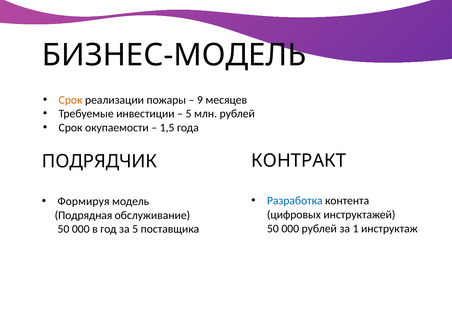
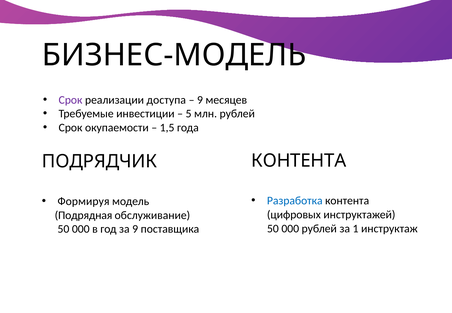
Срок at (71, 100) colour: orange -> purple
пожары: пожары -> доступа
КОНТРАКТ at (299, 161): КОНТРАКТ -> КОНТЕНТА
за 5: 5 -> 9
